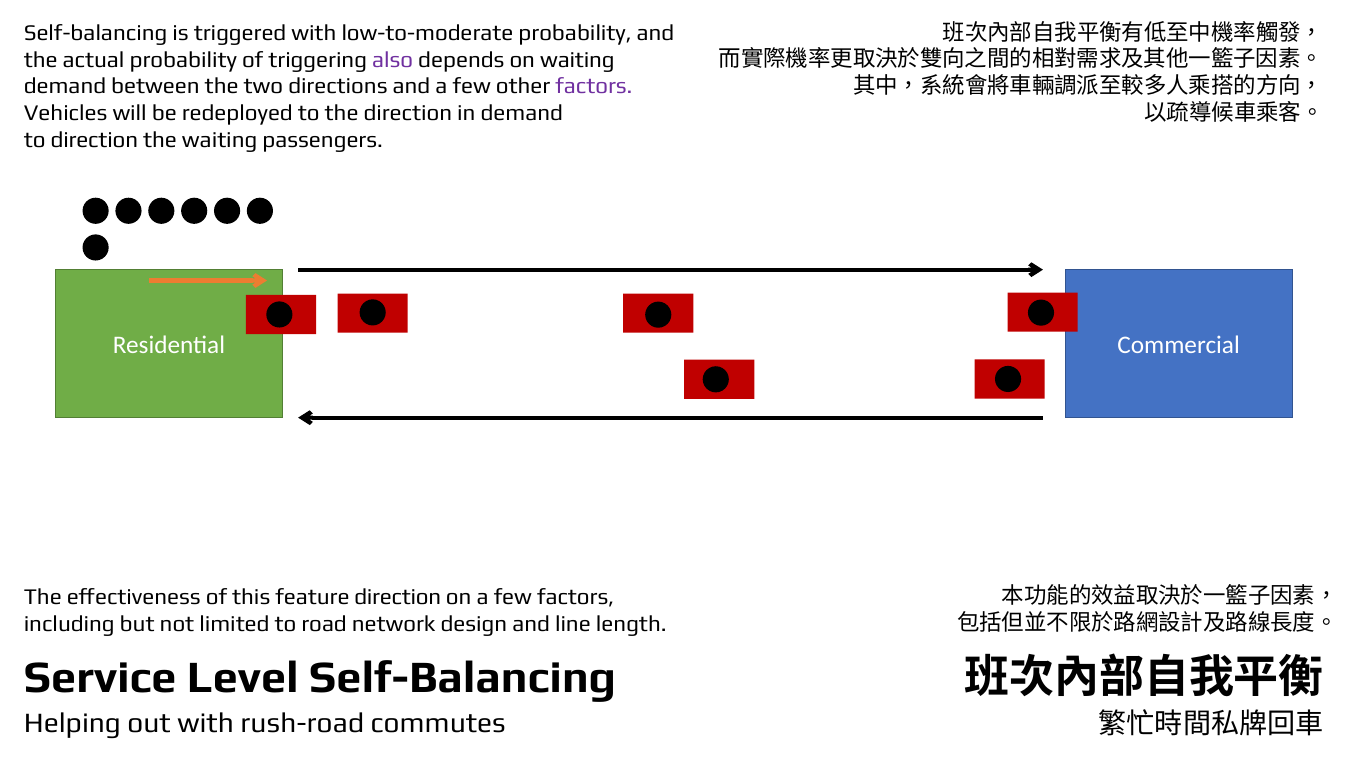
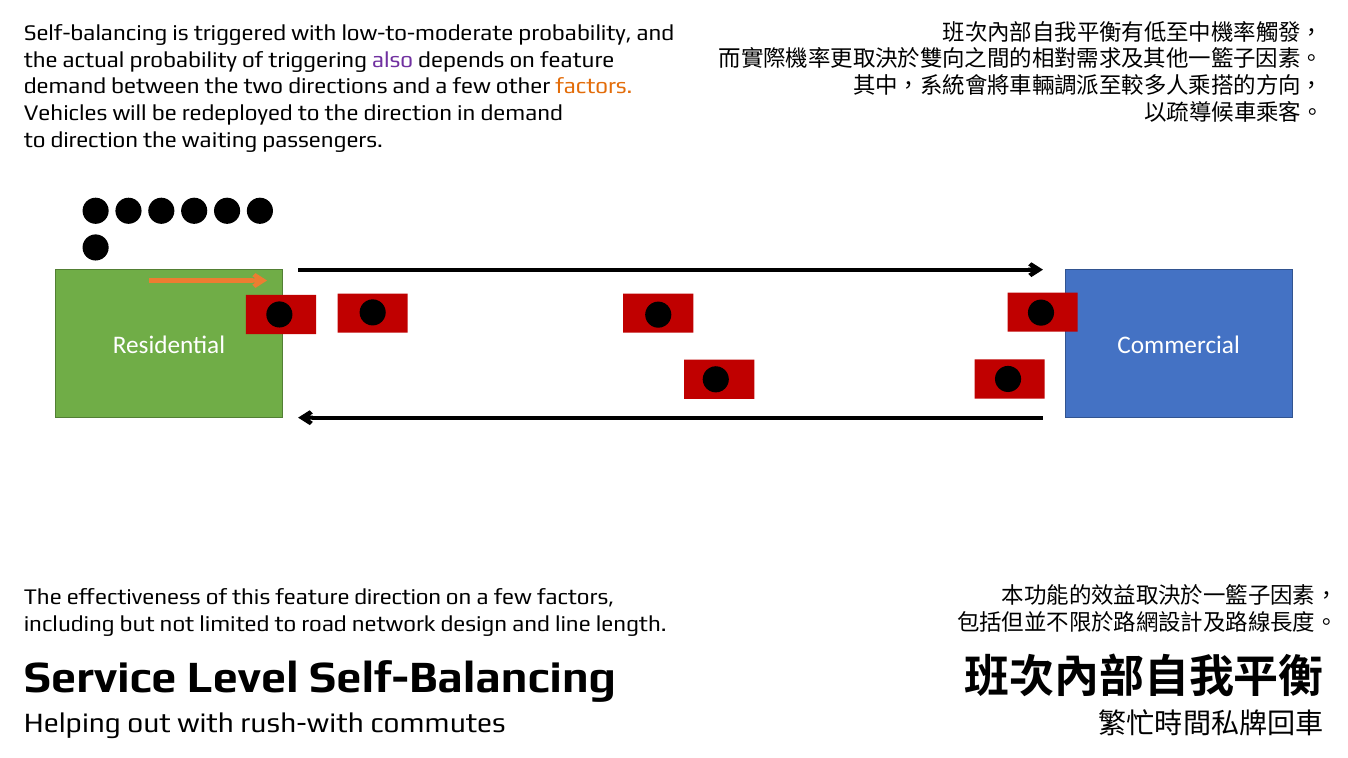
on waiting: waiting -> feature
factors at (594, 87) colour: purple -> orange
rush-road: rush-road -> rush-with
